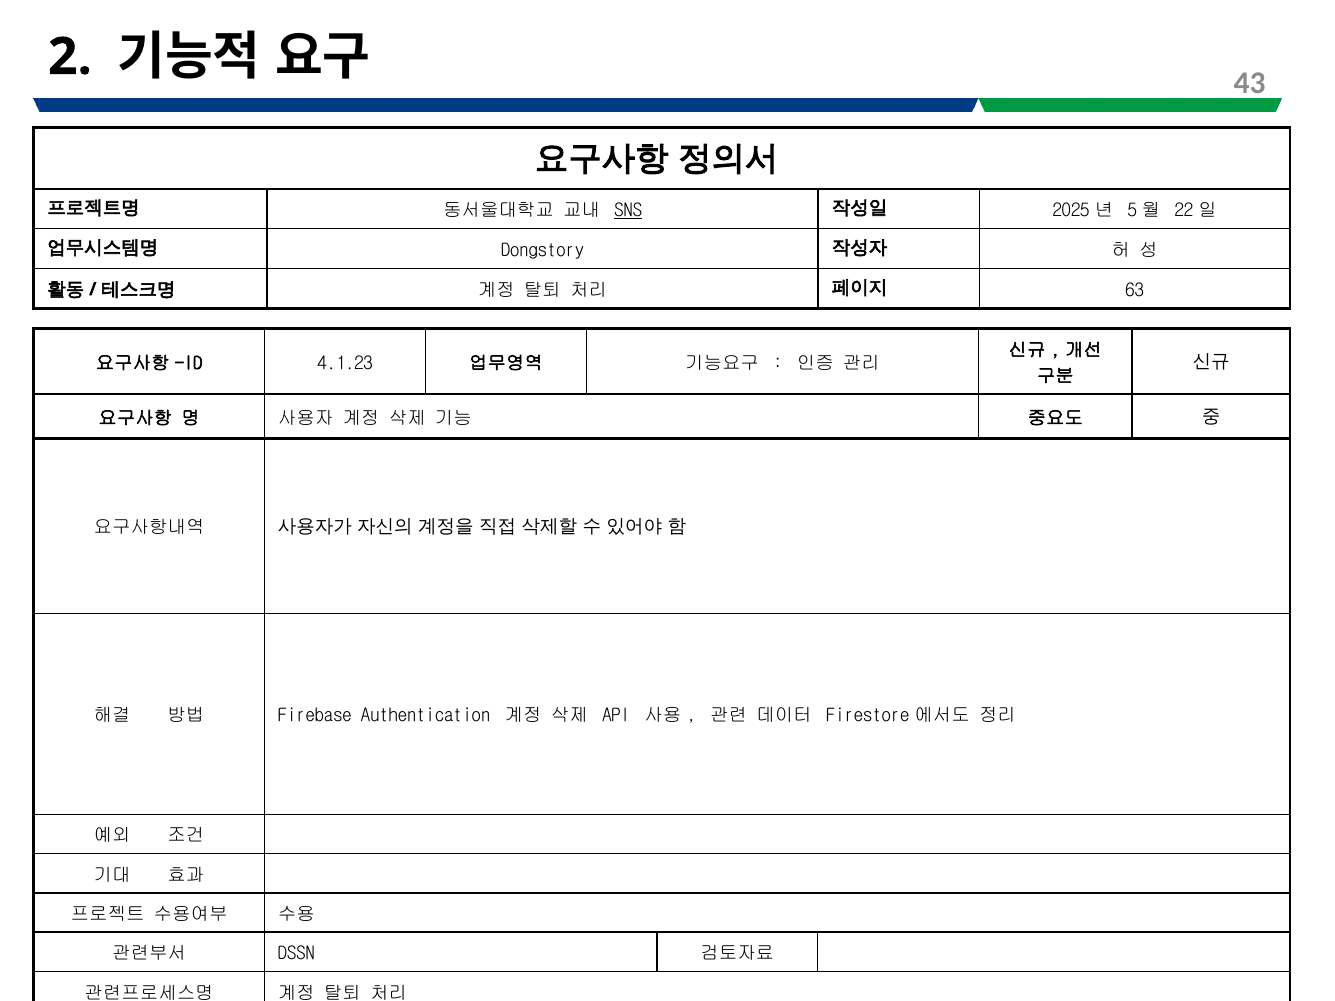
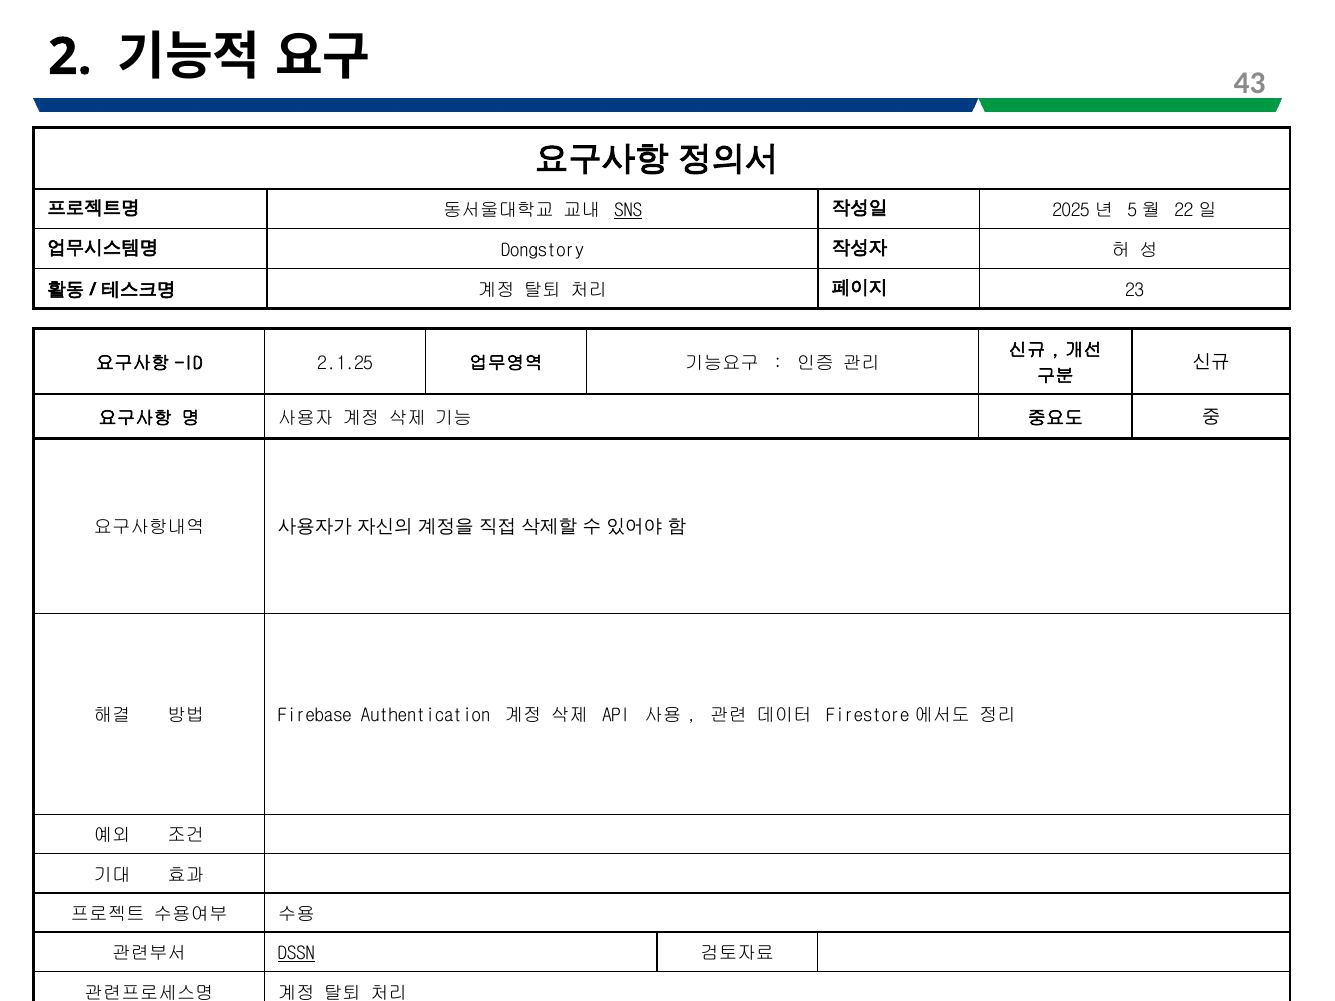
63: 63 -> 23
4.1.23: 4.1.23 -> 2.1.25
DSSN underline: none -> present
